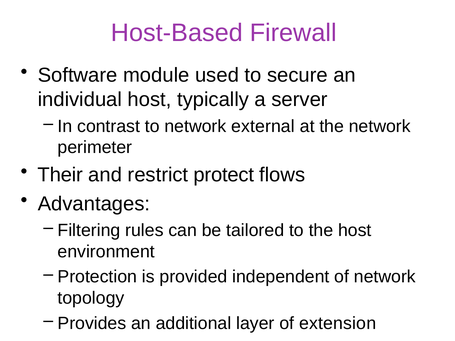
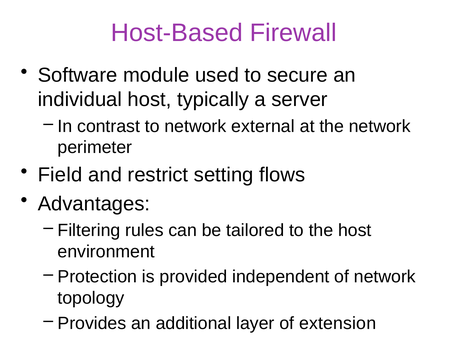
Their: Their -> Field
protect: protect -> setting
